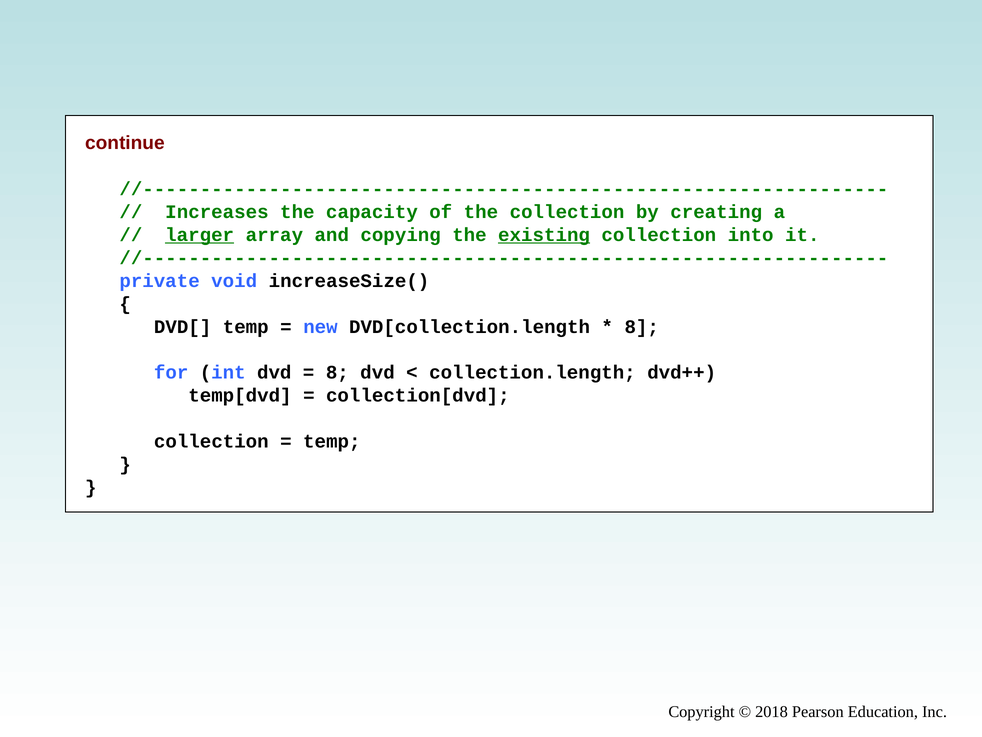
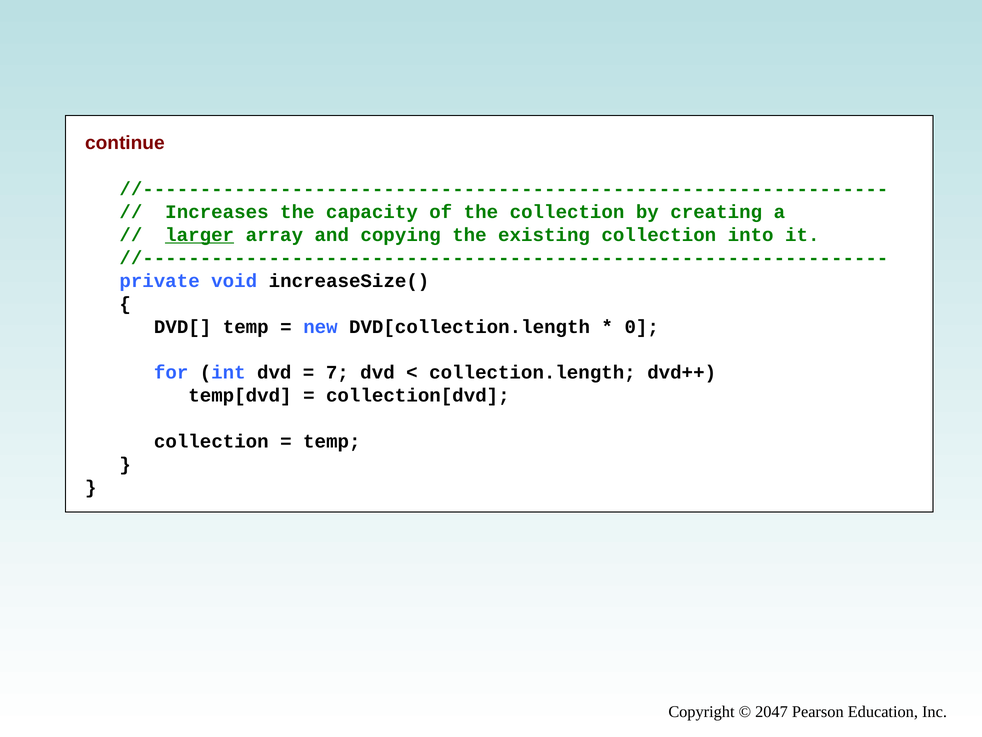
existing underline: present -> none
8 at (642, 326): 8 -> 0
8 at (337, 372): 8 -> 7
2018: 2018 -> 2047
